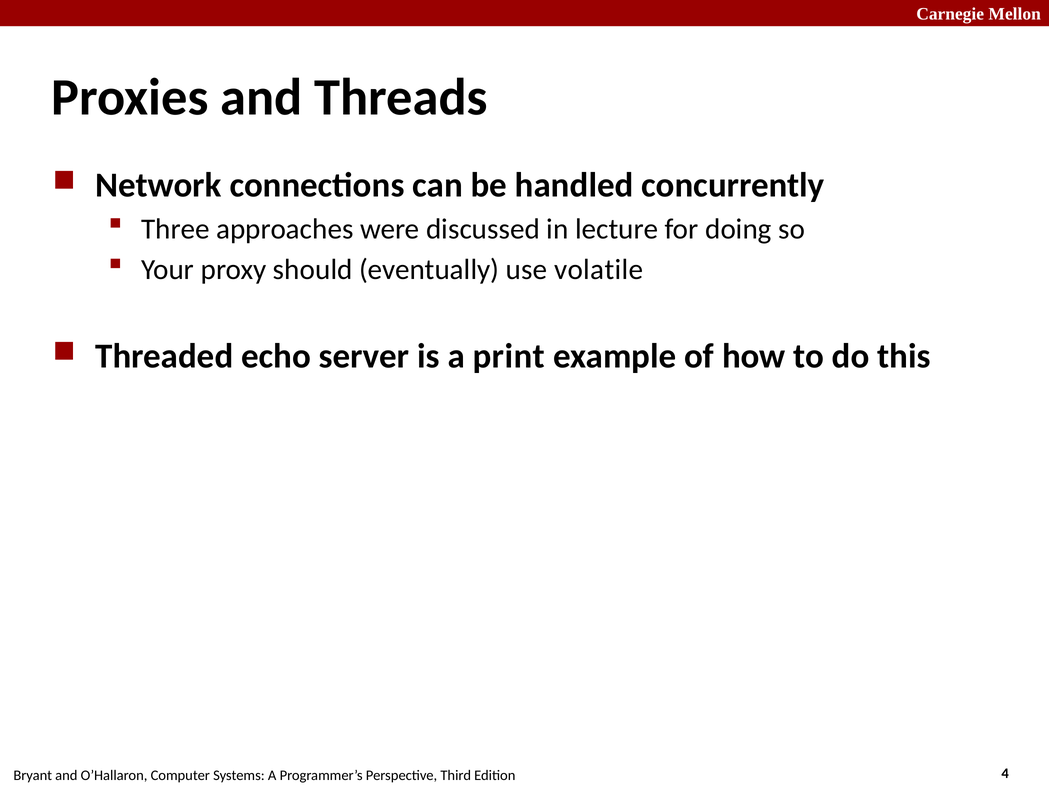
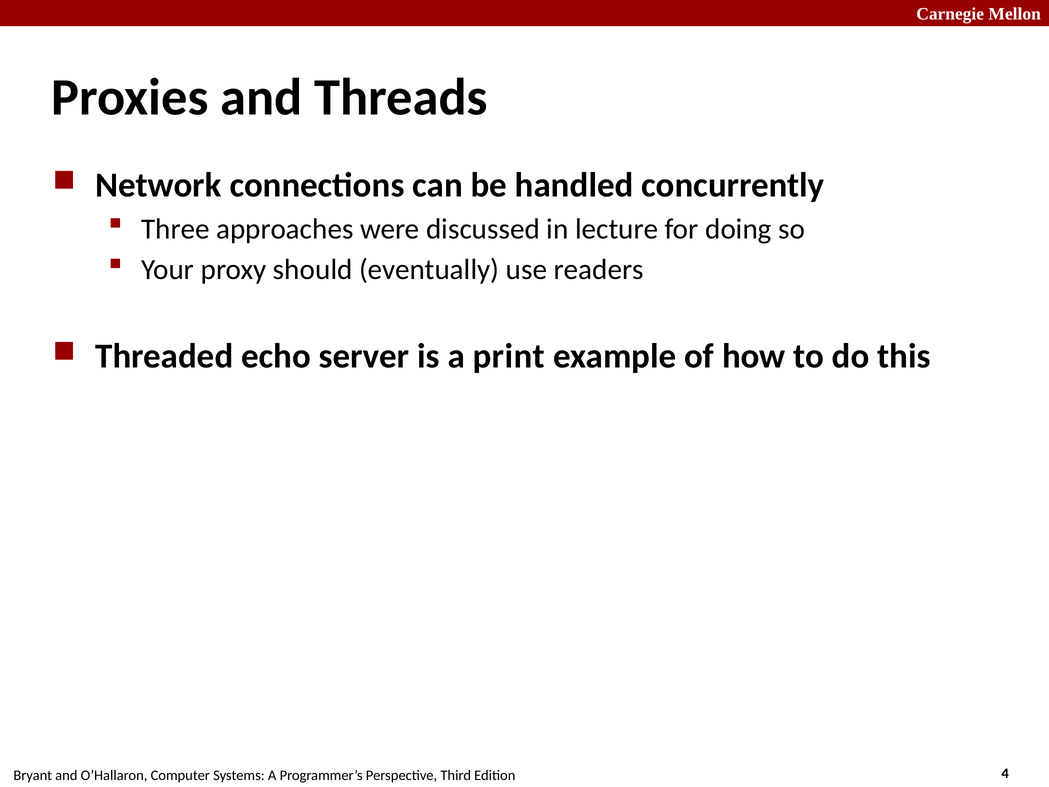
volatile: volatile -> readers
